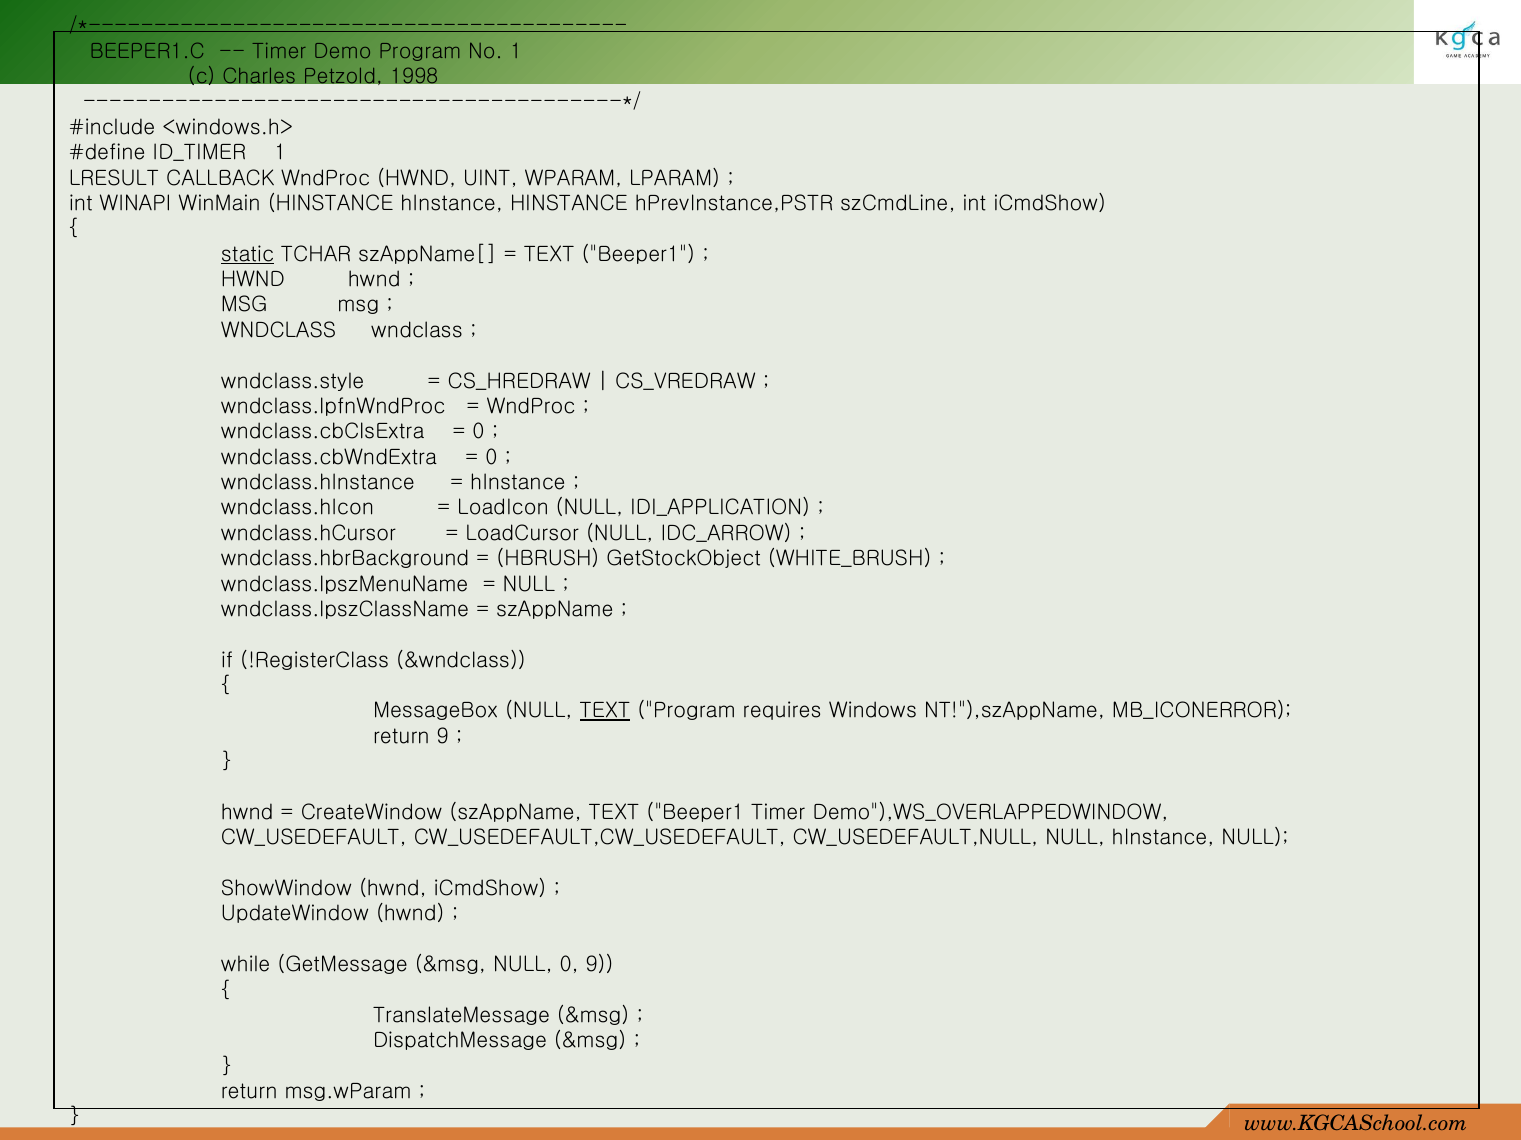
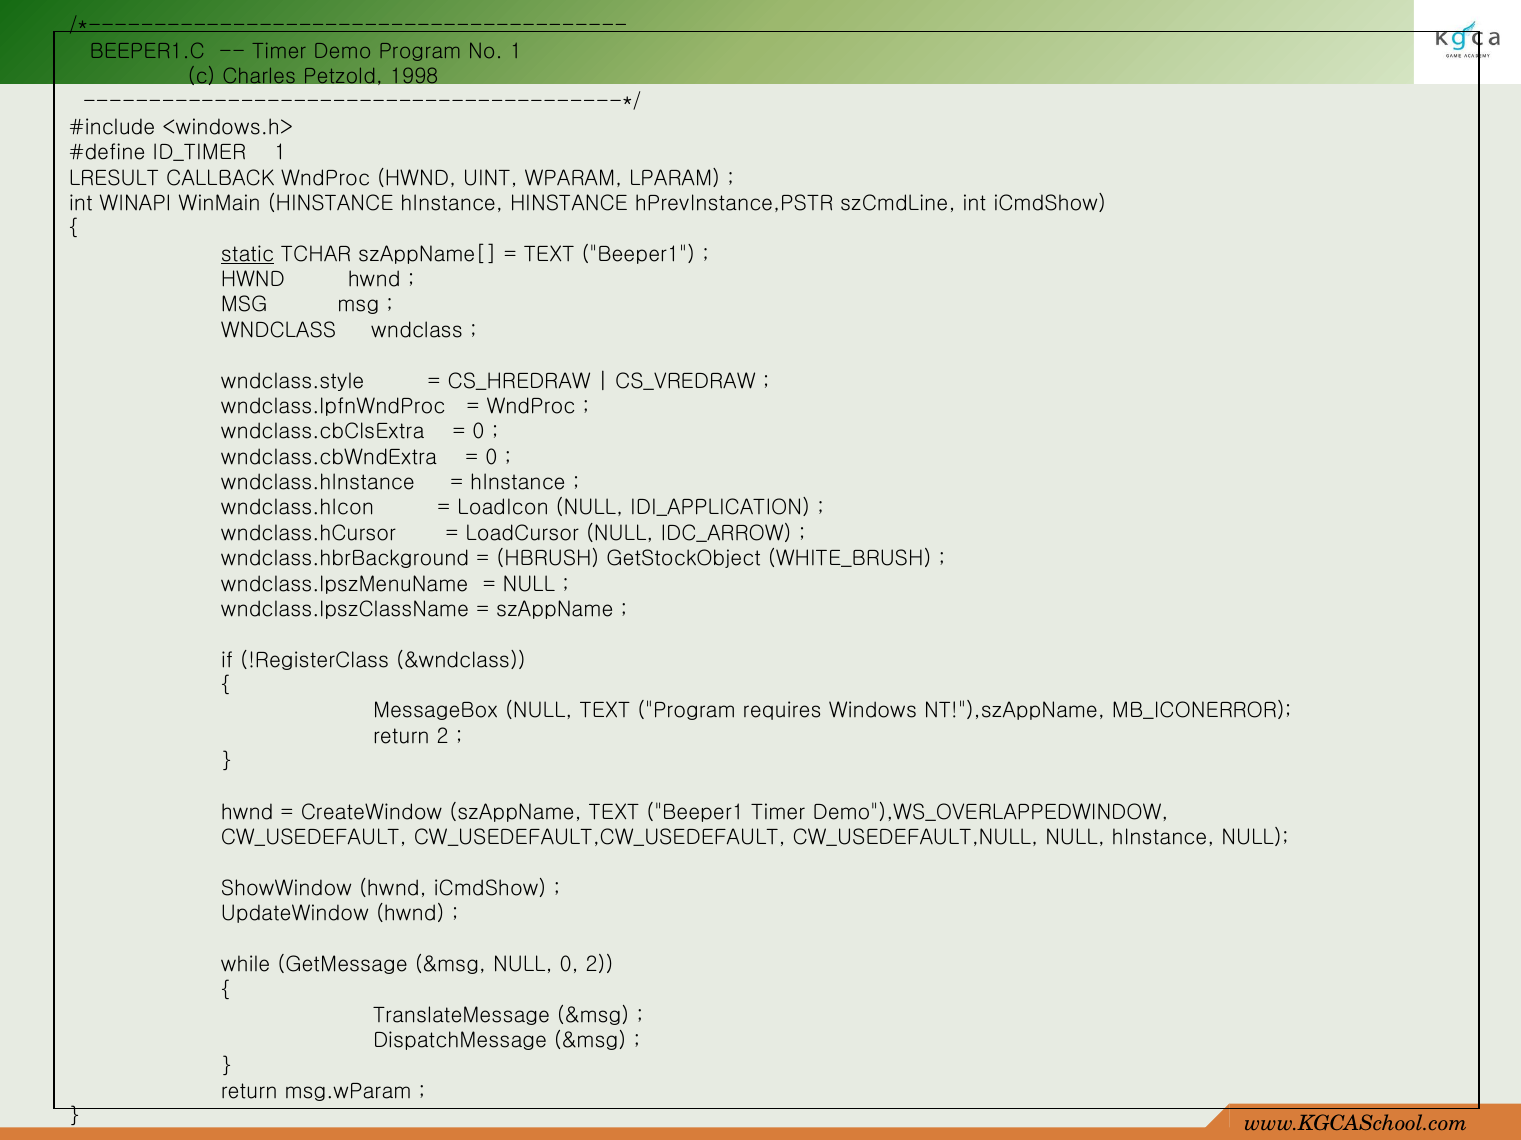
TEXT at (605, 711) underline: present -> none
return 9: 9 -> 2
0 9: 9 -> 2
